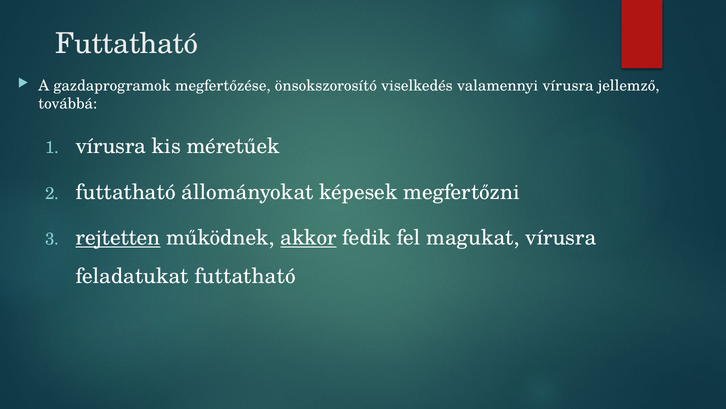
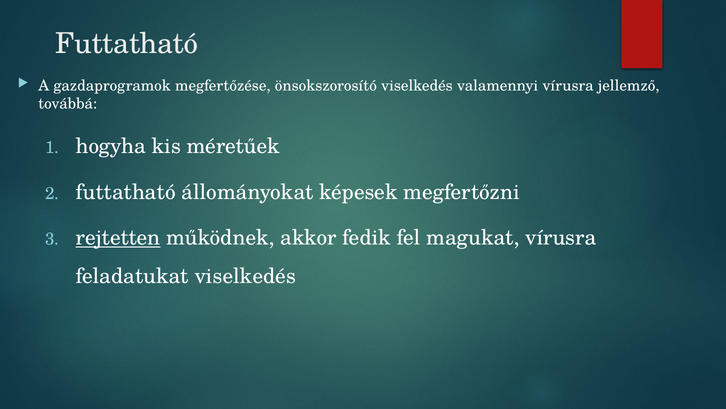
vírusra at (111, 146): vírusra -> hogyha
akkor underline: present -> none
feladatukat futtatható: futtatható -> viselkedés
